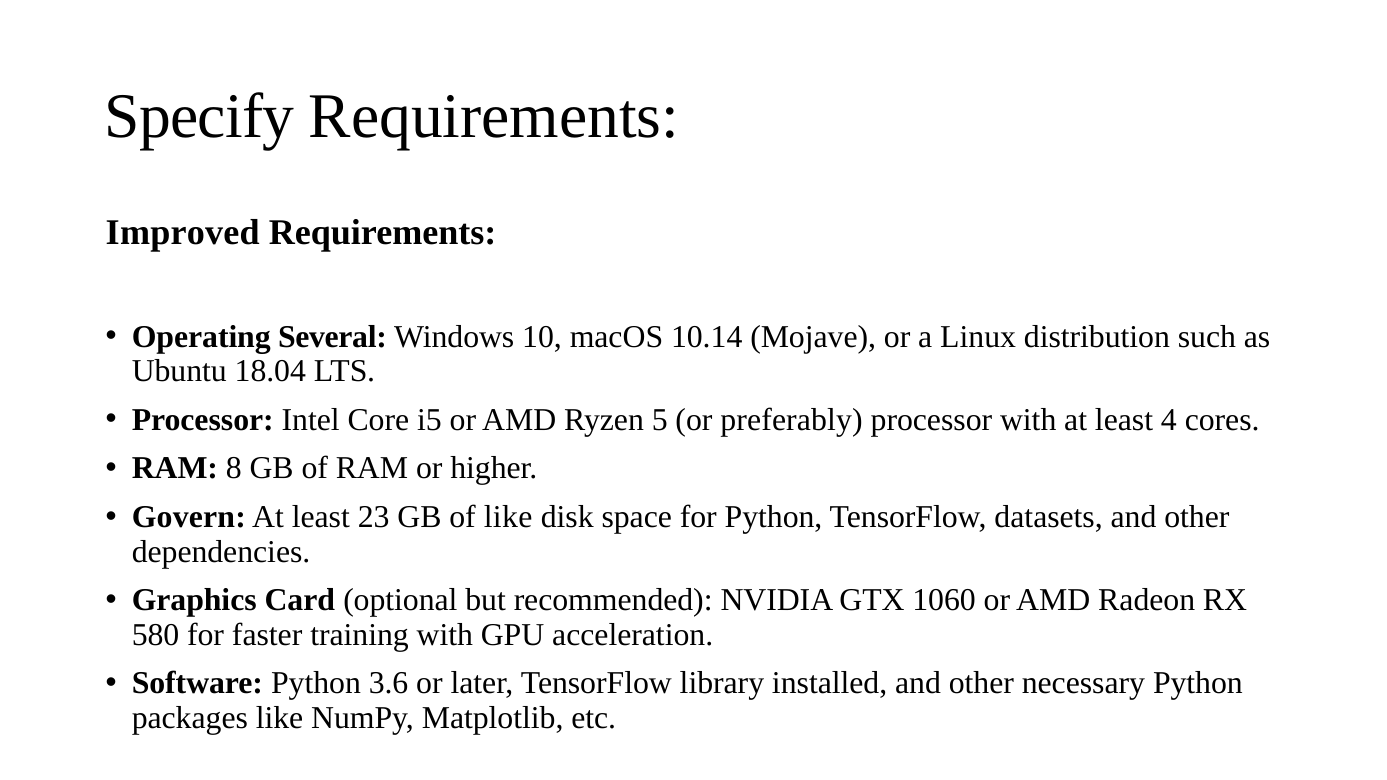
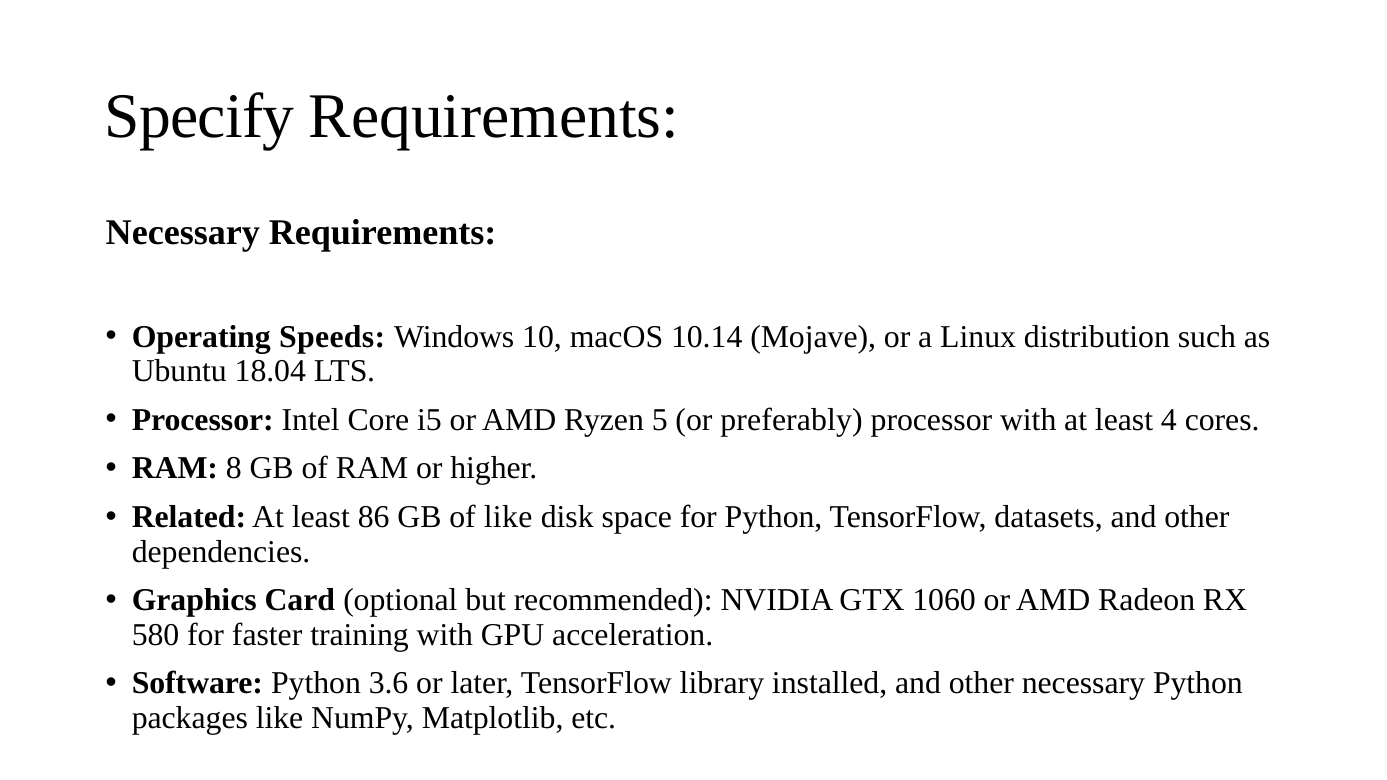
Improved at (183, 232): Improved -> Necessary
Several: Several -> Speeds
Govern: Govern -> Related
23: 23 -> 86
